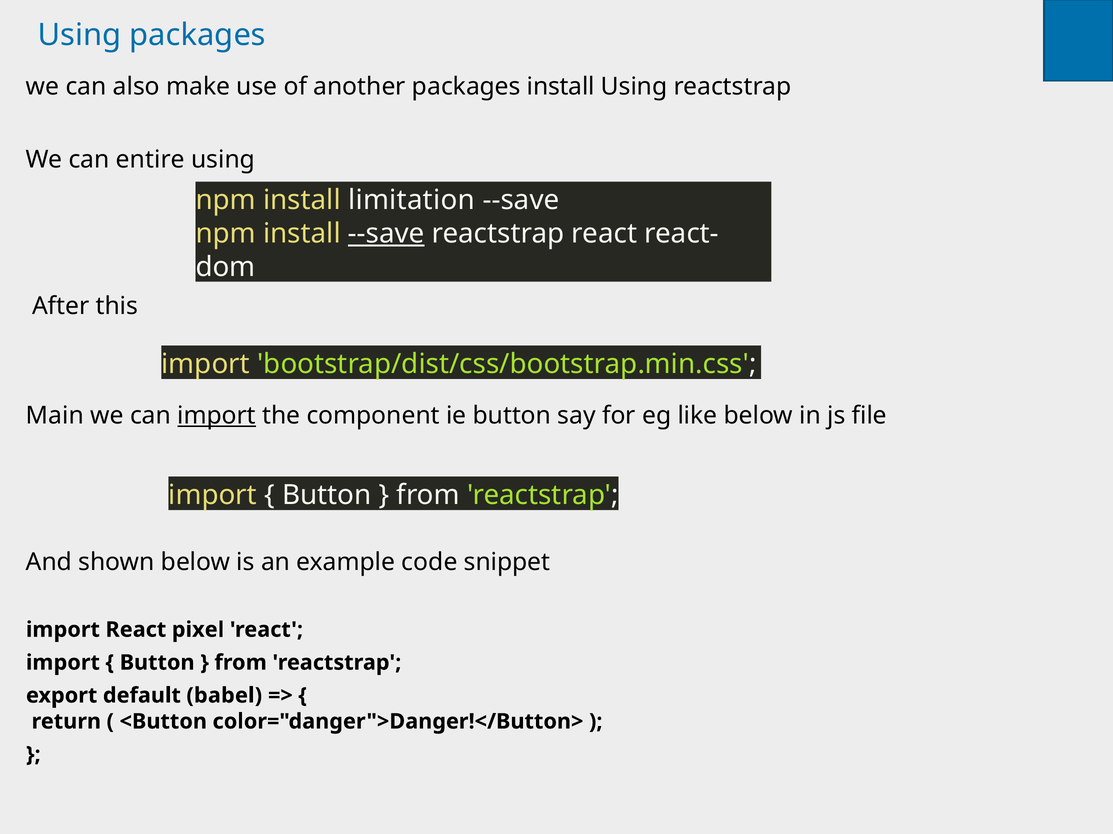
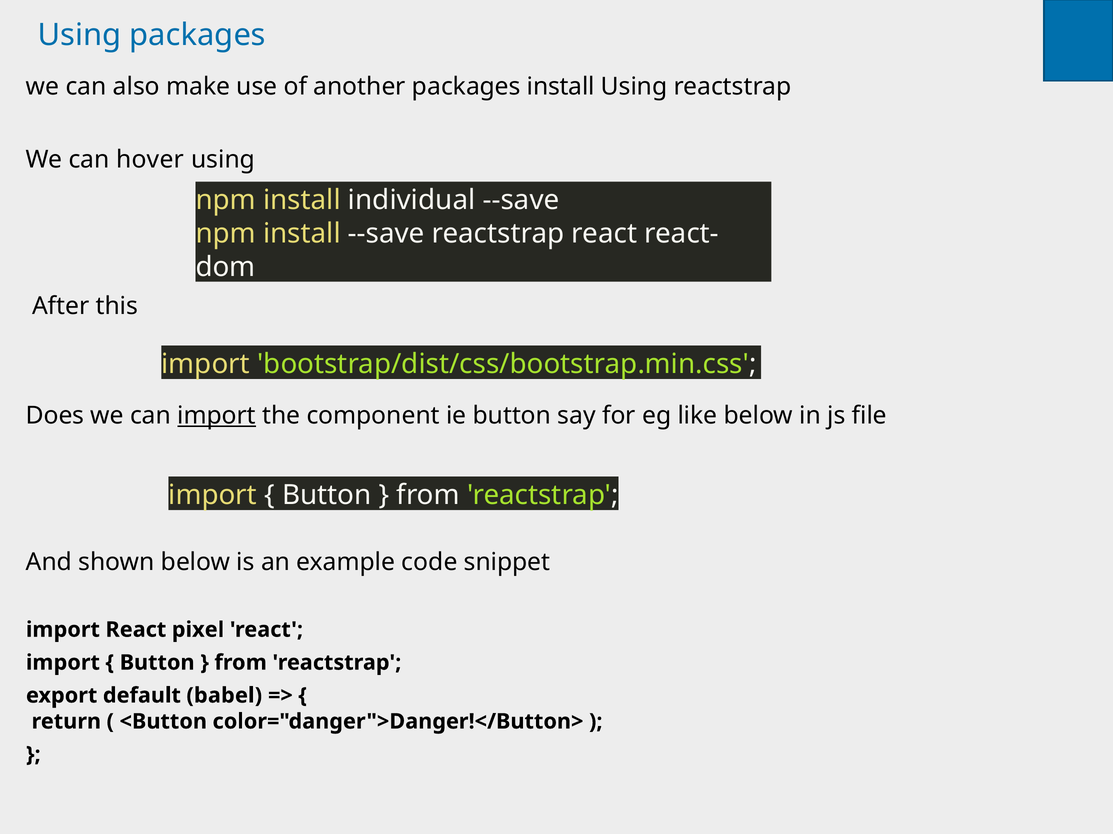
entire: entire -> hover
limitation: limitation -> individual
--save at (386, 234) underline: present -> none
Main: Main -> Does
